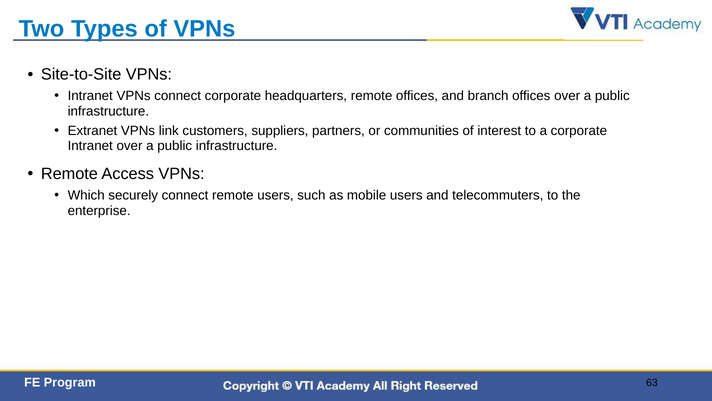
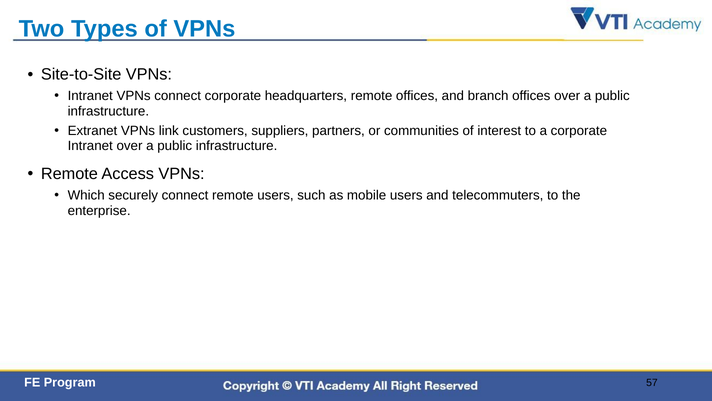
63: 63 -> 57
